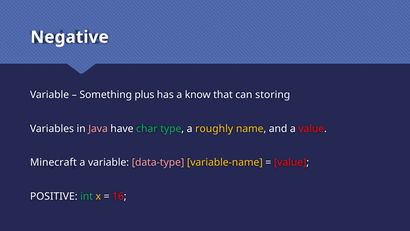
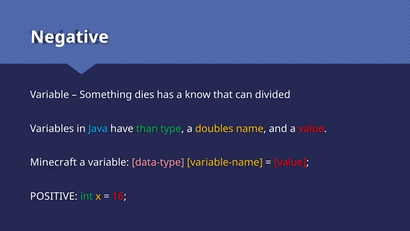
plus: plus -> dies
storing: storing -> divided
Java colour: pink -> light blue
char: char -> than
roughly: roughly -> doubles
